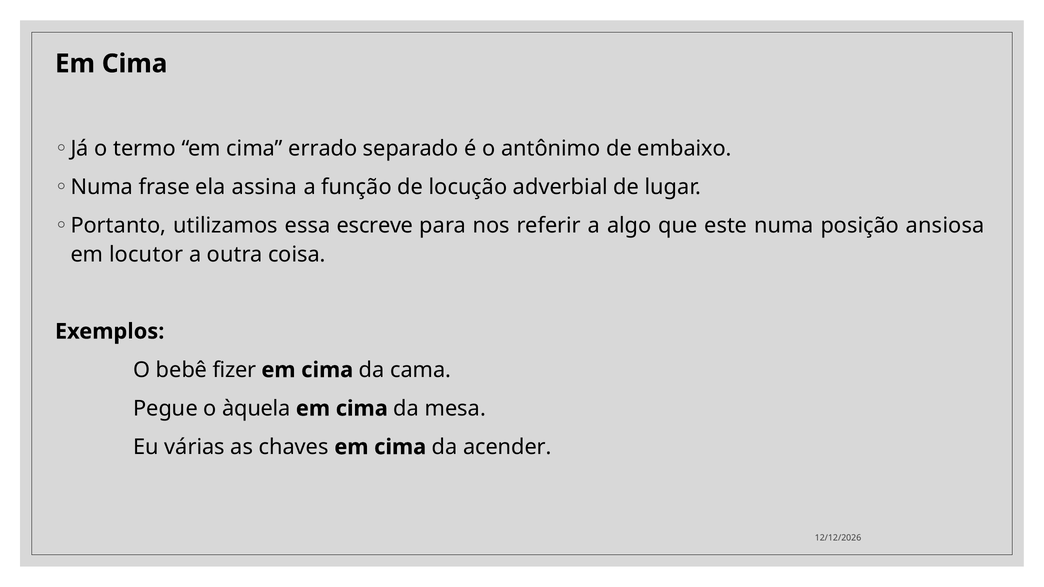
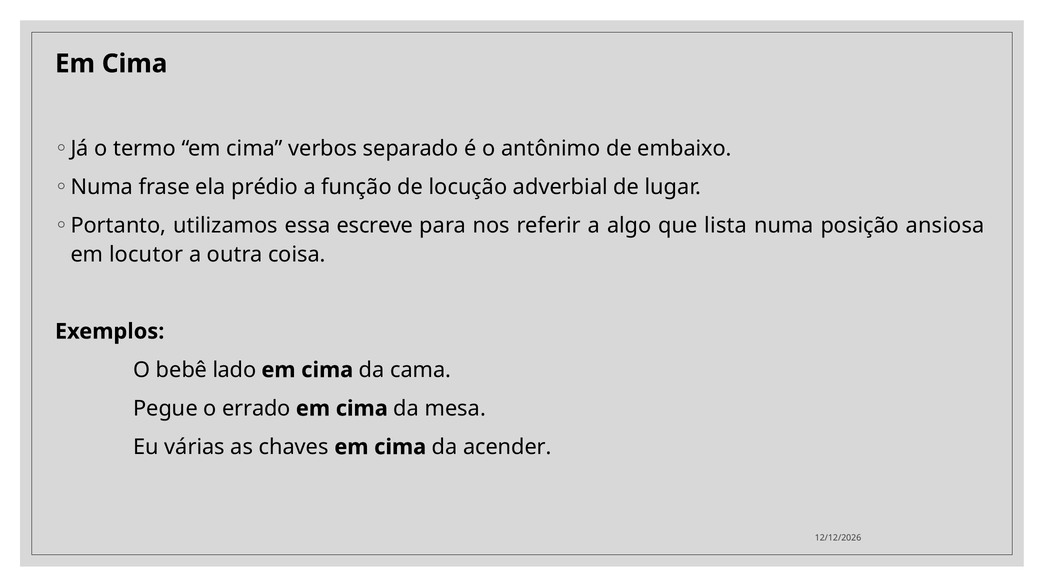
errado: errado -> verbos
assina: assina -> prédio
este: este -> lista
fizer: fizer -> lado
àquela: àquela -> errado
